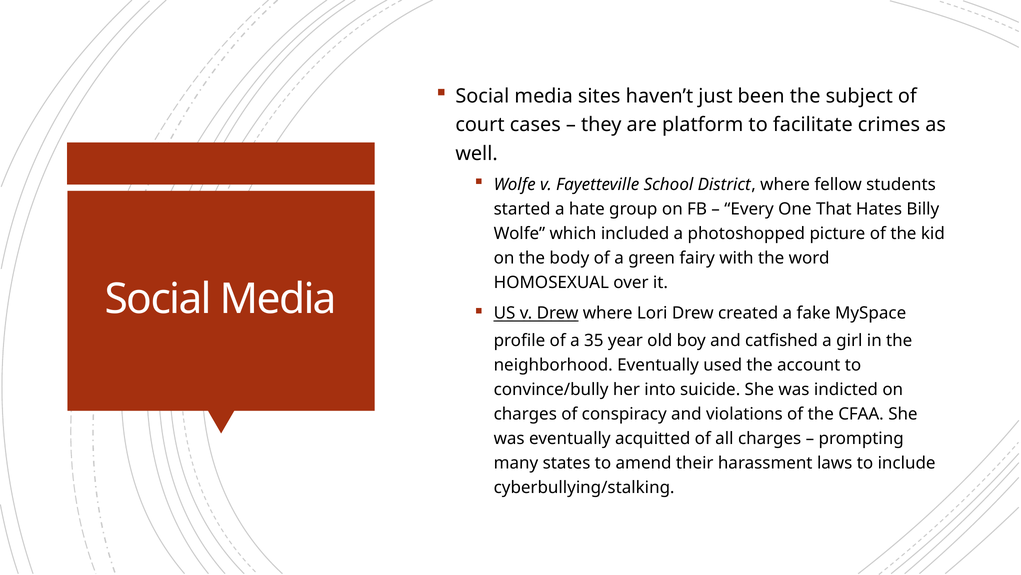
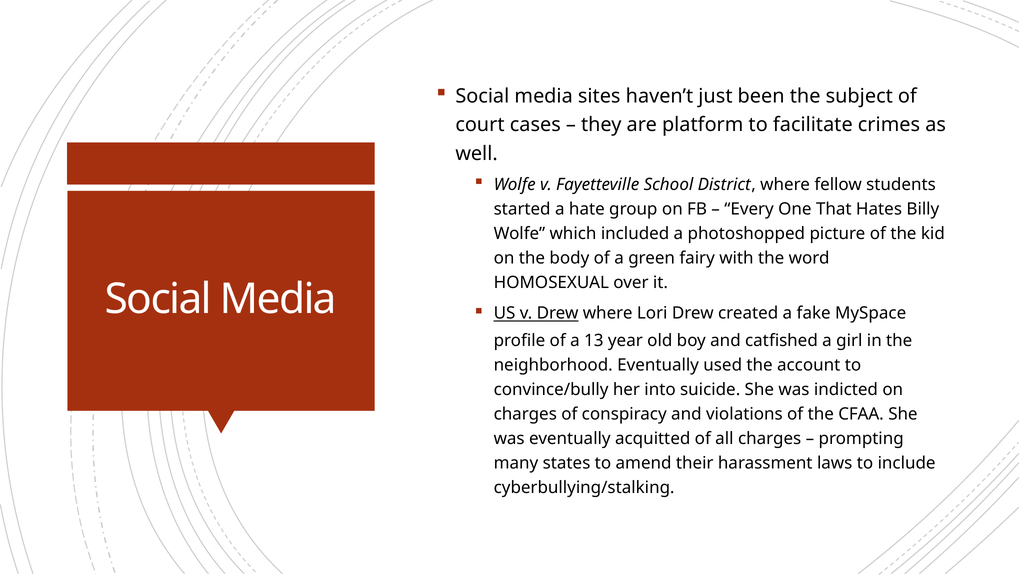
35: 35 -> 13
